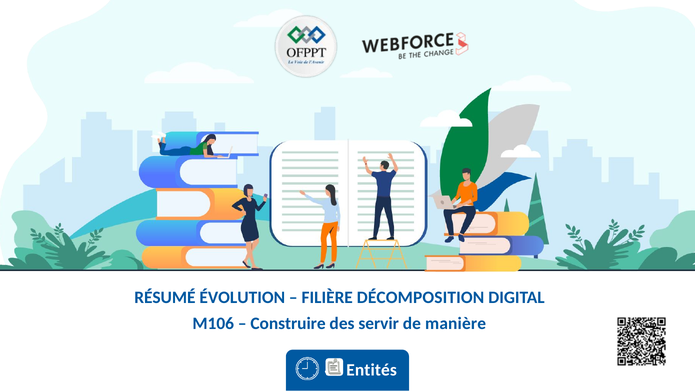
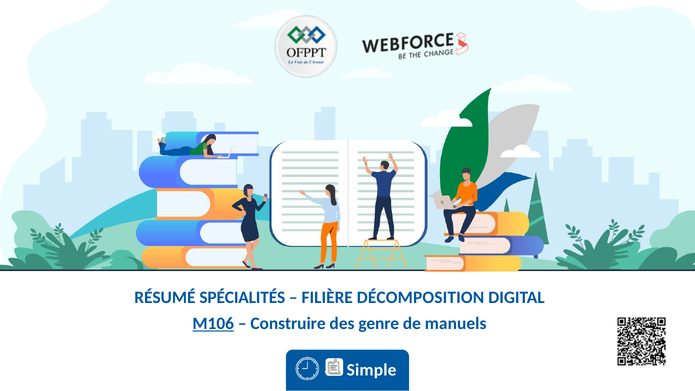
ÉVOLUTION: ÉVOLUTION -> SPÉCIALITÉS
M106 underline: none -> present
servir: servir -> genre
manière: manière -> manuels
Entités: Entités -> Simple
